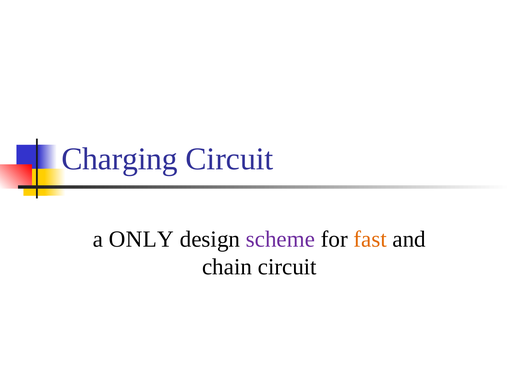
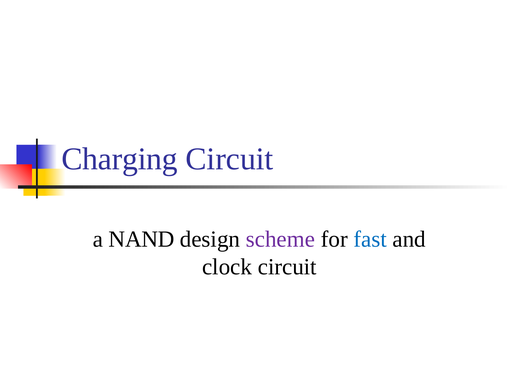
ONLY: ONLY -> NAND
fast colour: orange -> blue
chain: chain -> clock
